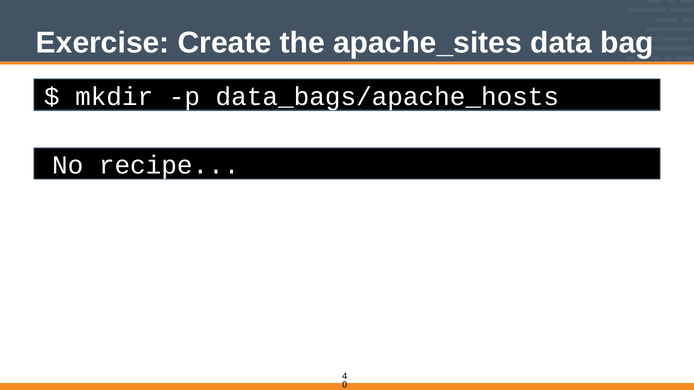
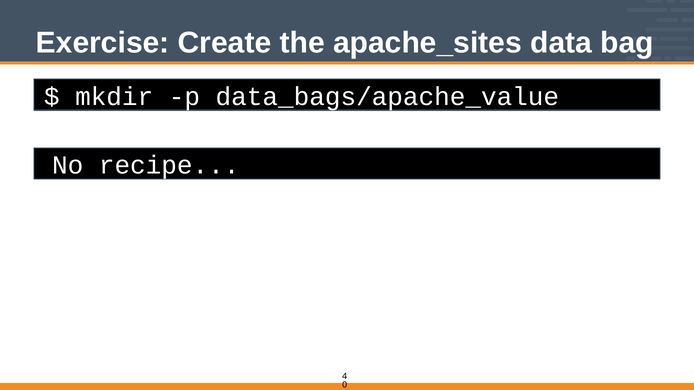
data_bags/apache_hosts: data_bags/apache_hosts -> data_bags/apache_value
